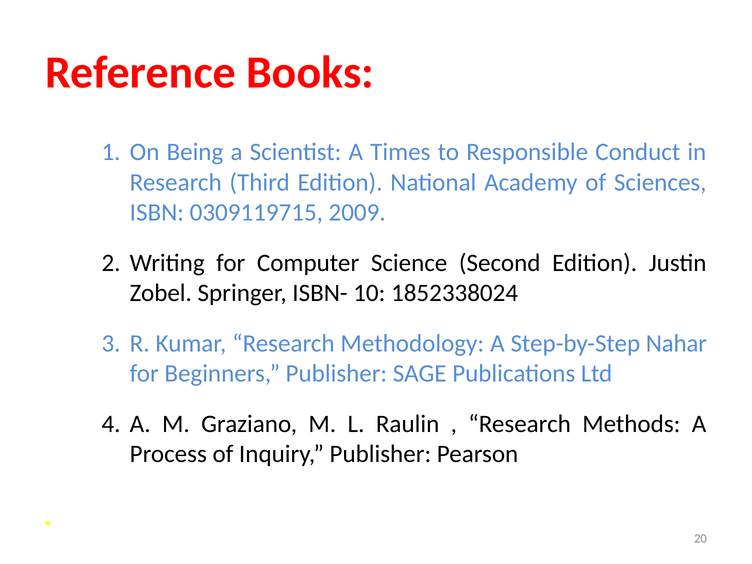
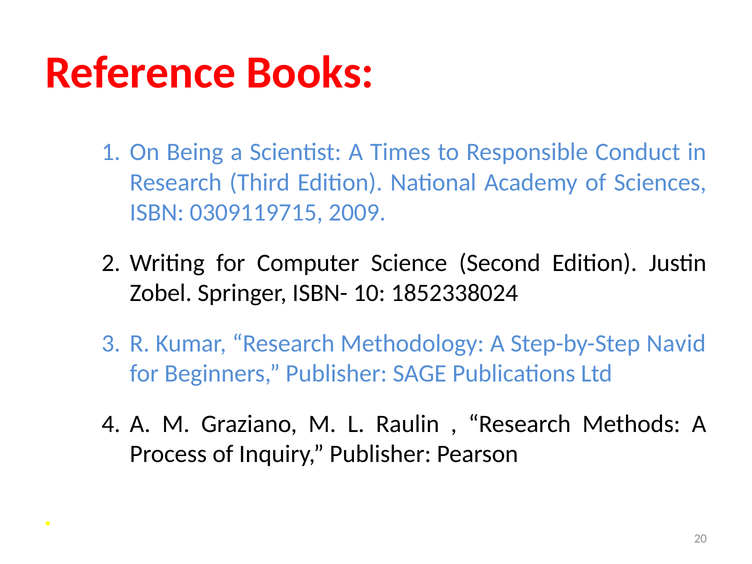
Nahar: Nahar -> Navid
